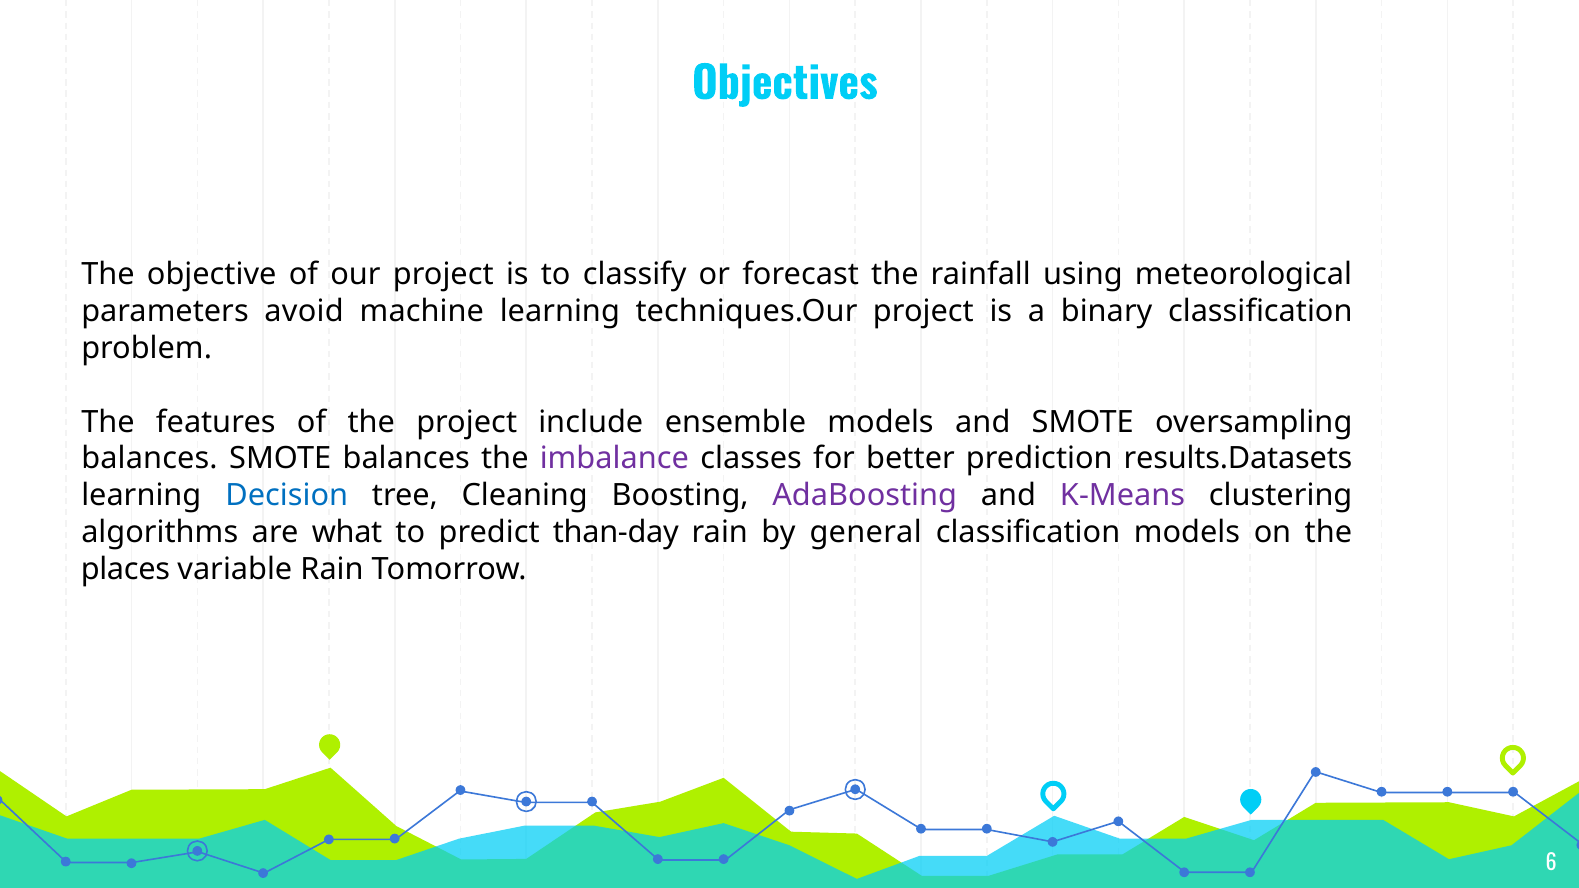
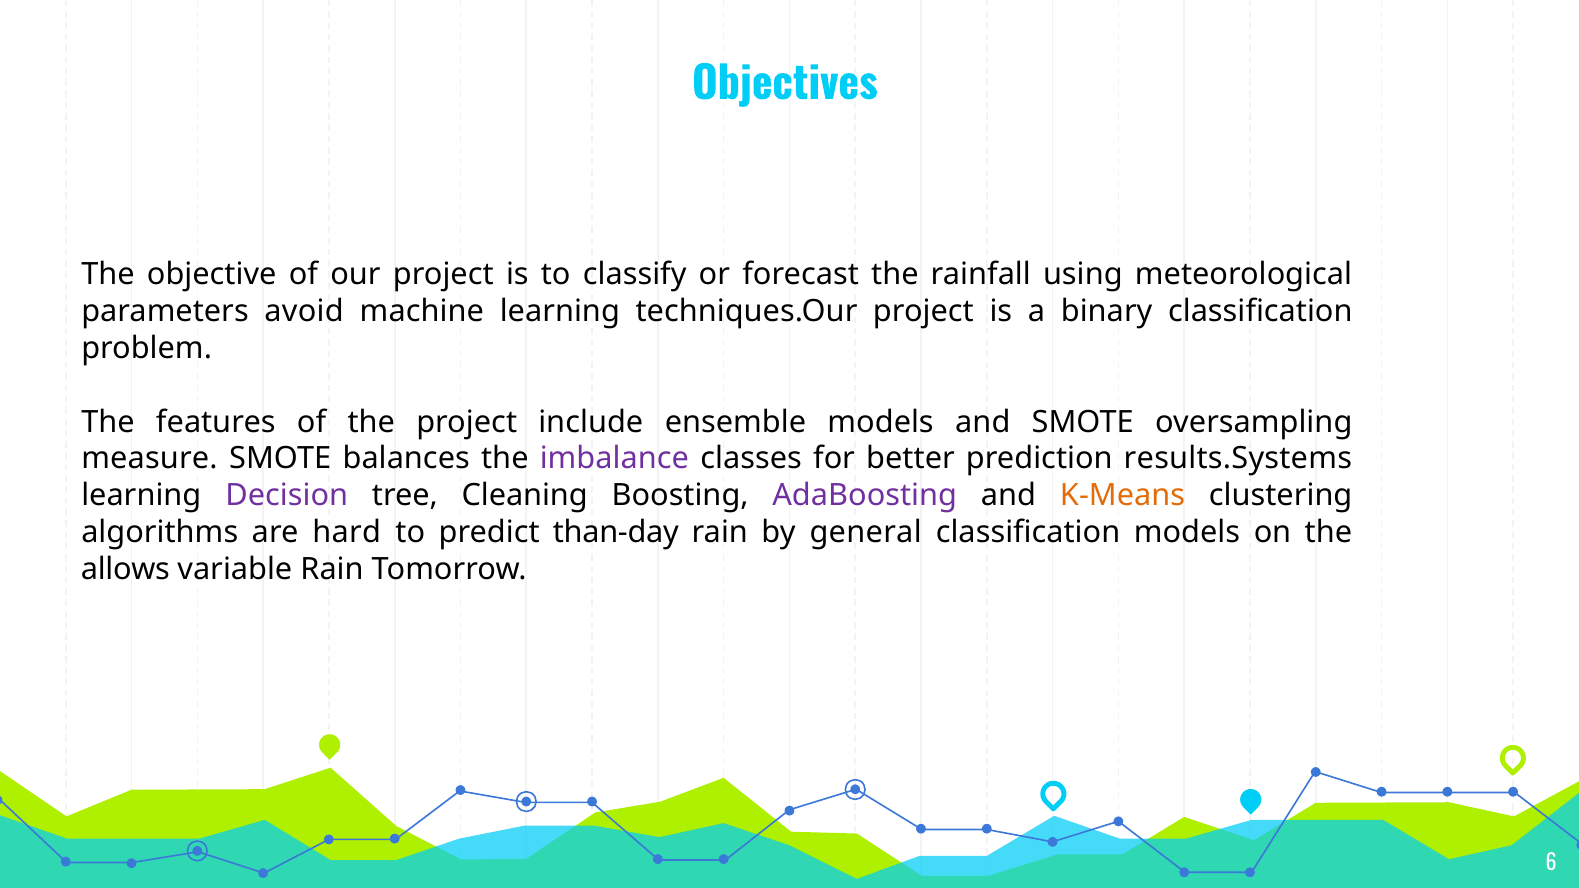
balances at (150, 459): balances -> measure
results.Datasets: results.Datasets -> results.Systems
Decision colour: blue -> purple
K-Means colour: purple -> orange
what: what -> hard
places: places -> allows
